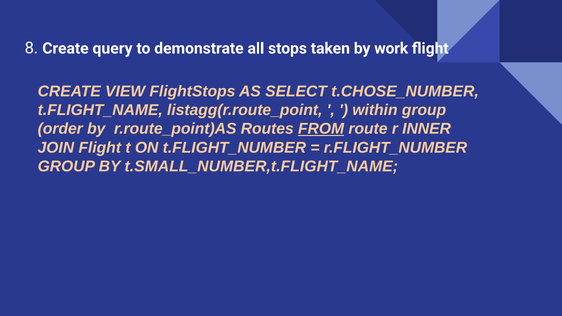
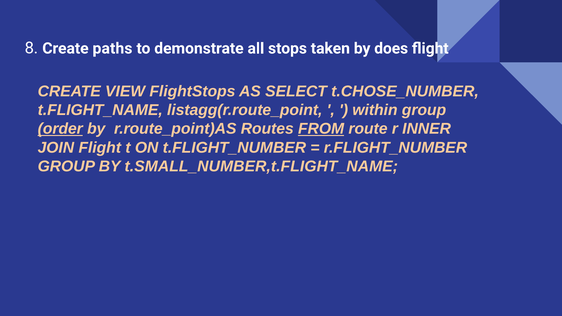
query: query -> paths
work: work -> does
order underline: none -> present
